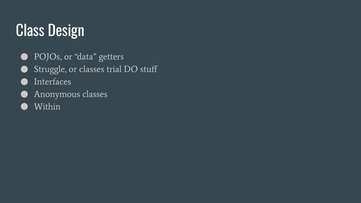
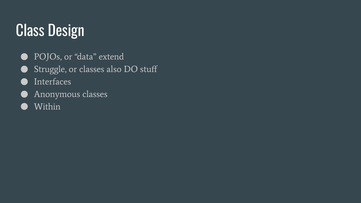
getters: getters -> extend
trial: trial -> also
